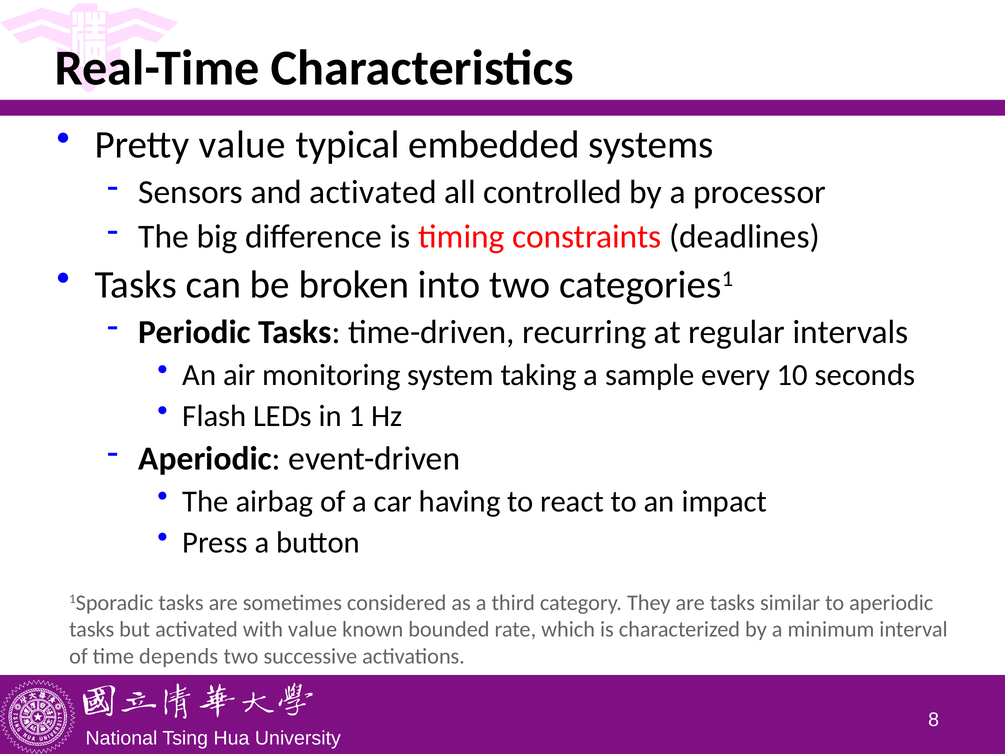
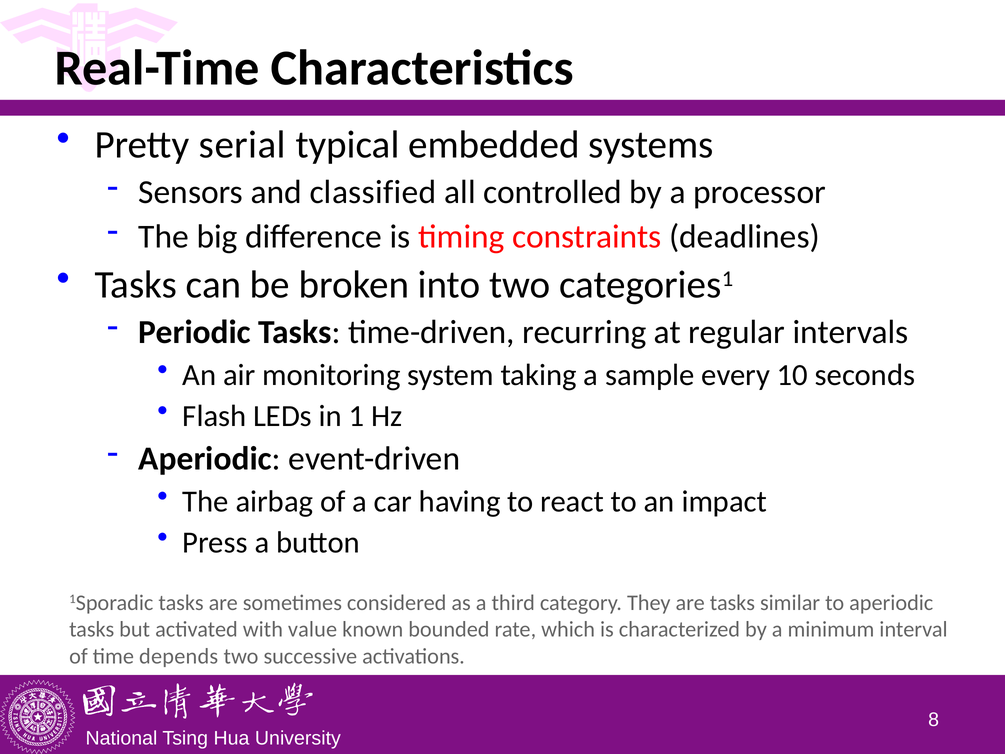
Pretty value: value -> serial
and activated: activated -> classified
